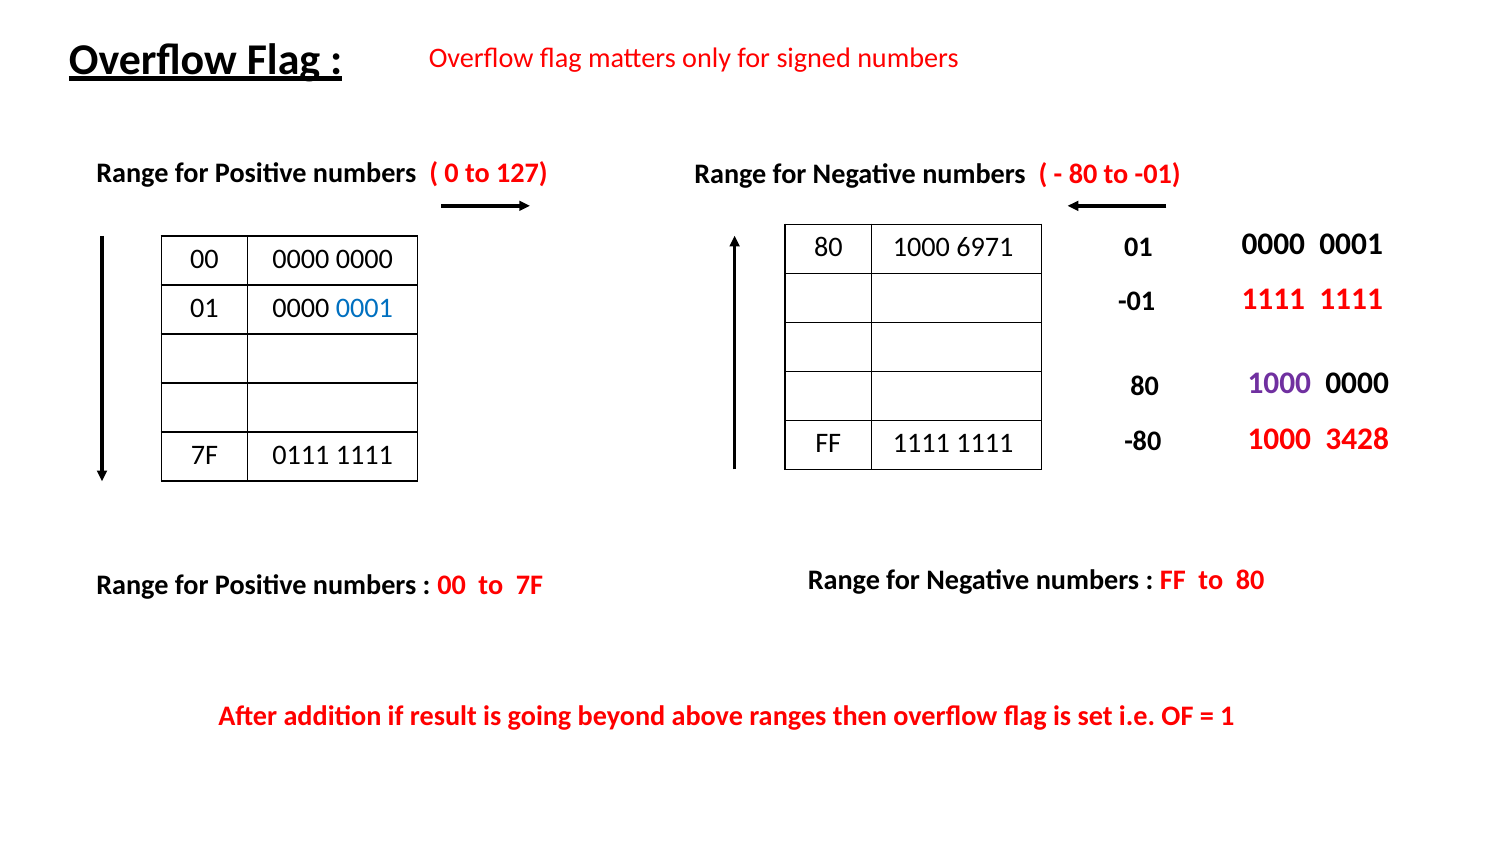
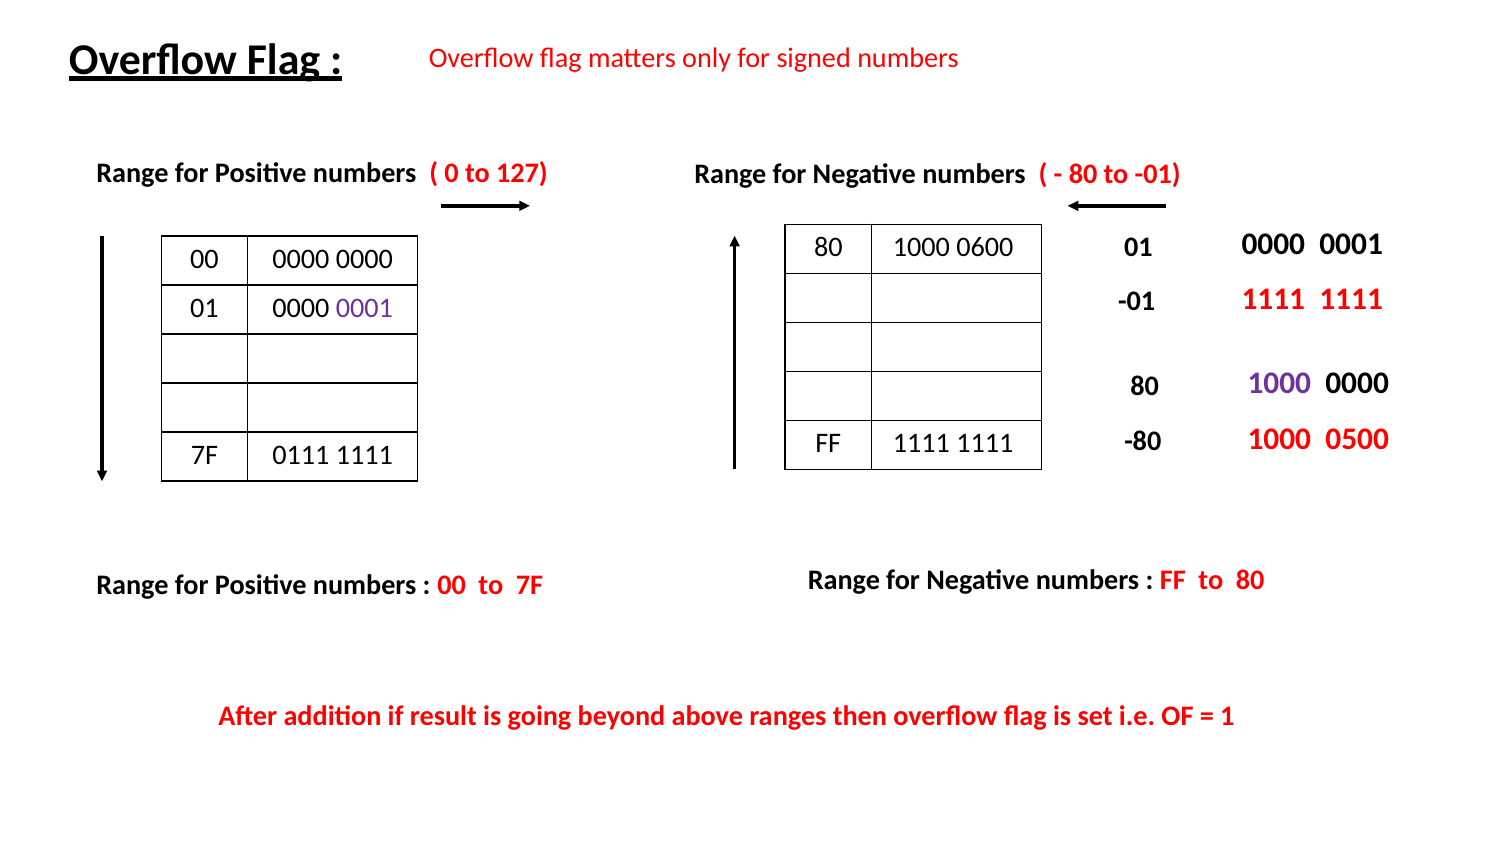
6971: 6971 -> 0600
0001 at (364, 308) colour: blue -> purple
3428: 3428 -> 0500
